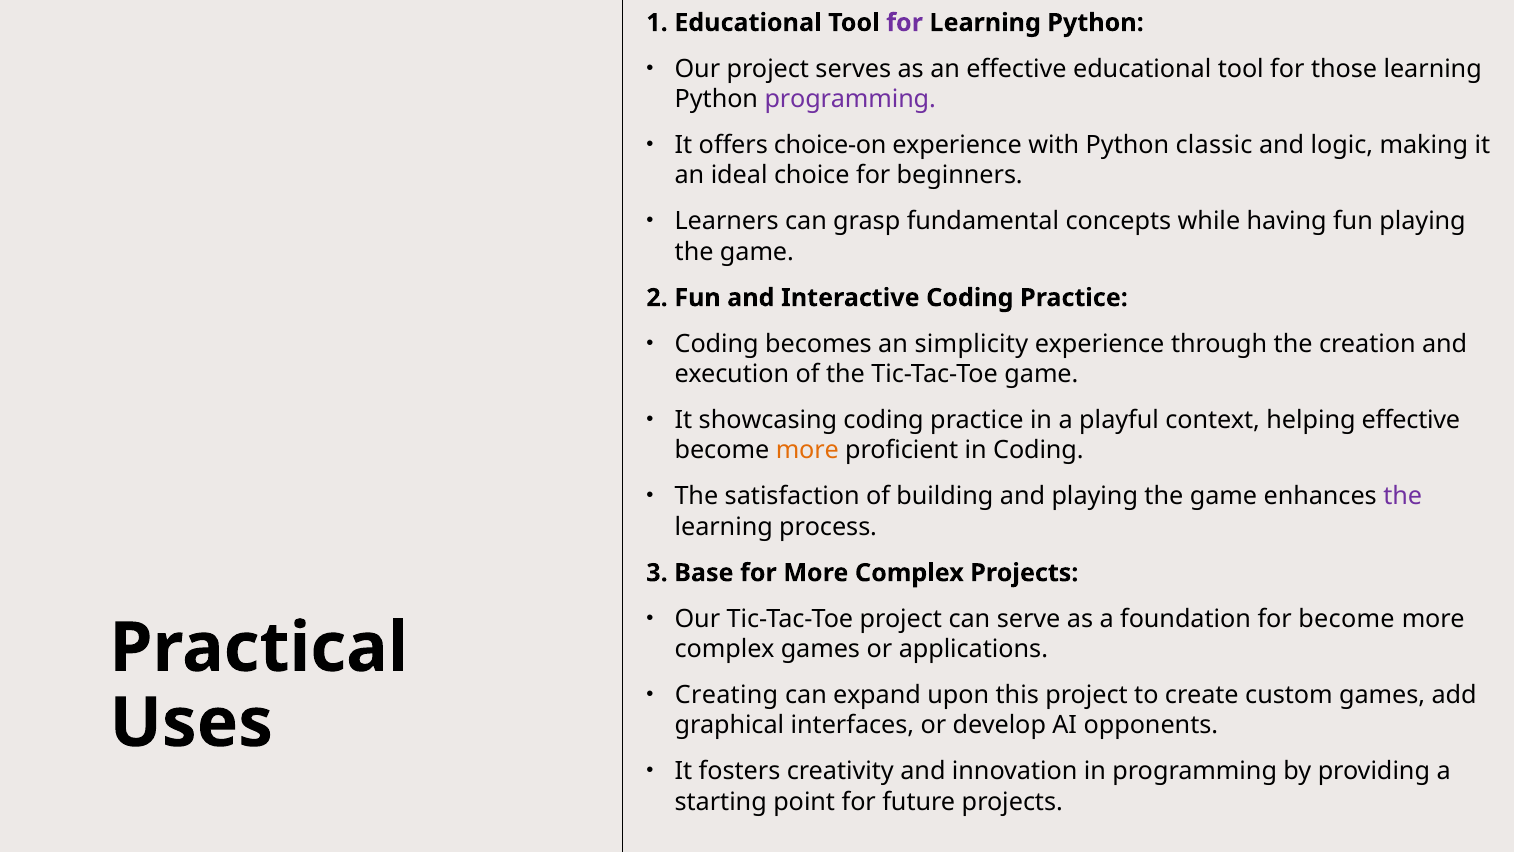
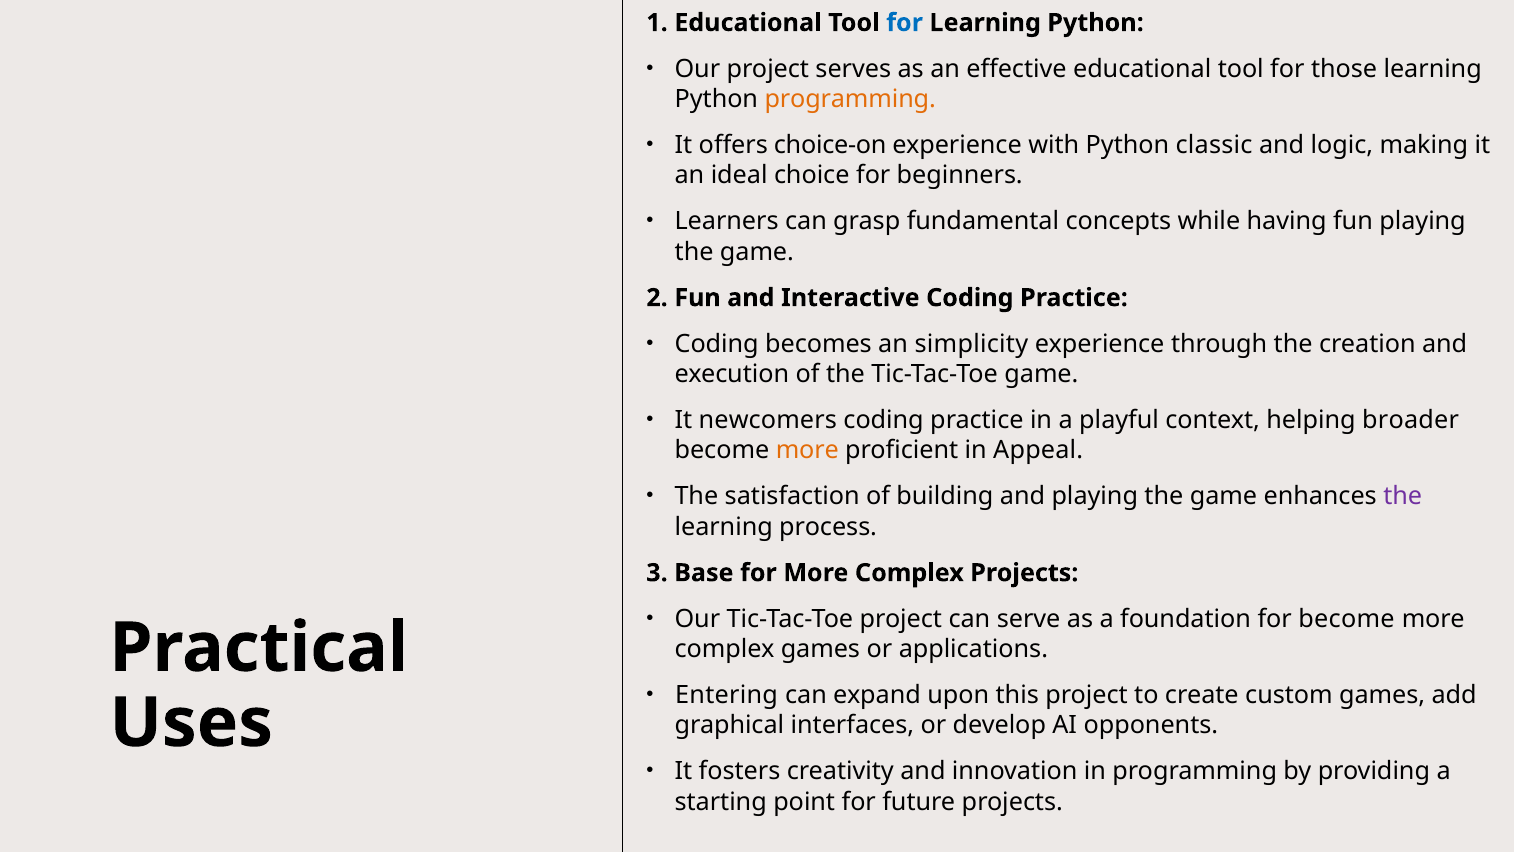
for at (905, 23) colour: purple -> blue
programming at (850, 99) colour: purple -> orange
showcasing: showcasing -> newcomers
helping effective: effective -> broader
in Coding: Coding -> Appeal
Creating: Creating -> Entering
